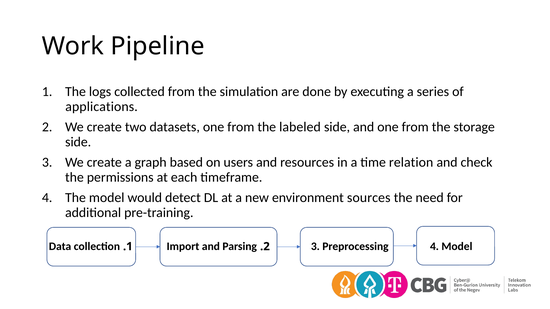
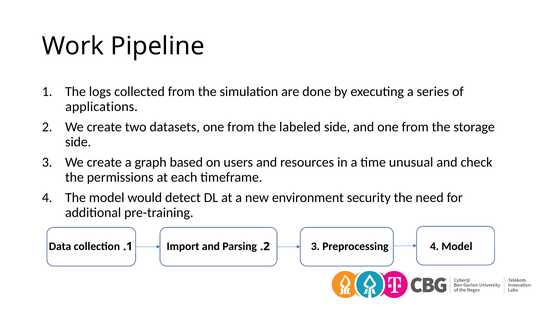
relation: relation -> unusual
sources: sources -> security
